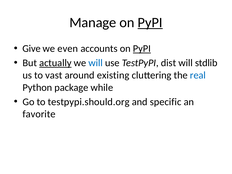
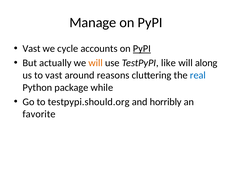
PyPI at (150, 22) underline: present -> none
Give at (32, 49): Give -> Vast
even: even -> cycle
actually underline: present -> none
will at (96, 63) colour: blue -> orange
dist: dist -> like
stdlib: stdlib -> along
existing: existing -> reasons
specific: specific -> horribly
